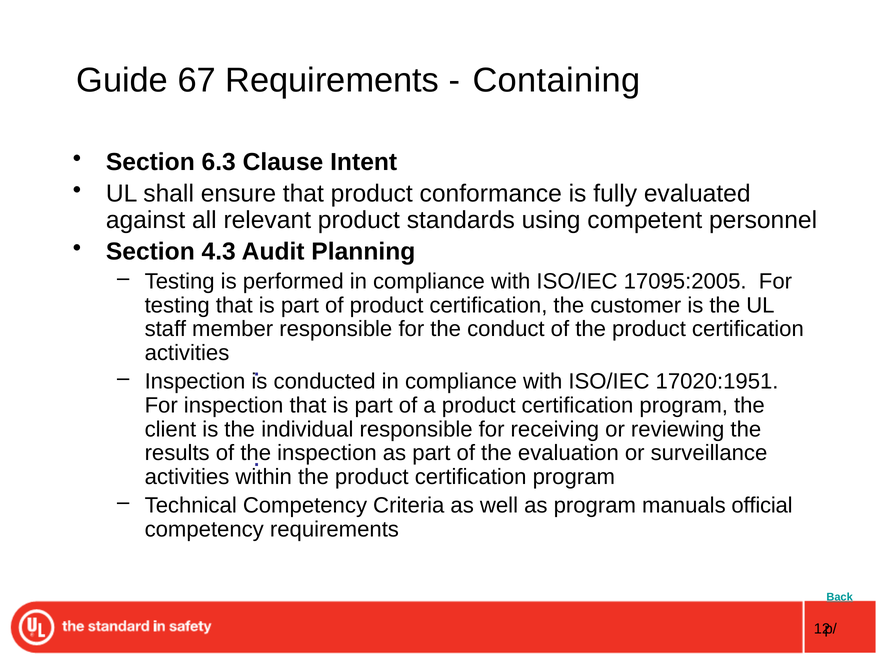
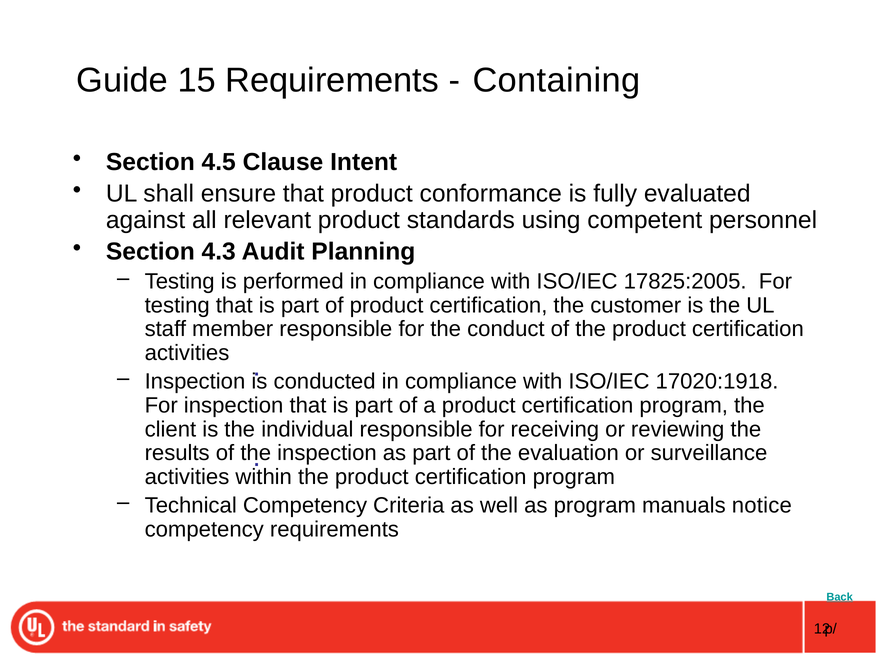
67: 67 -> 15
6.3: 6.3 -> 4.5
17095:2005: 17095:2005 -> 17825:2005
17020:1951: 17020:1951 -> 17020:1918
official: official -> notice
